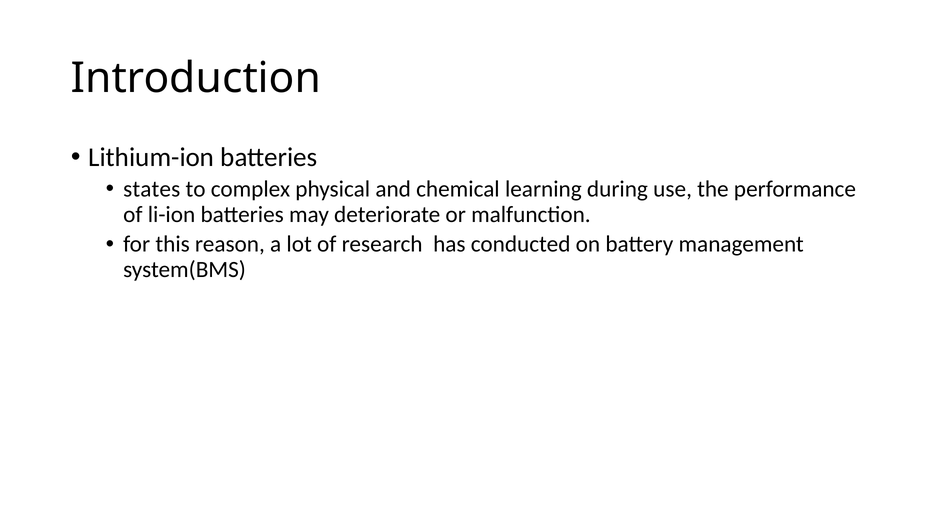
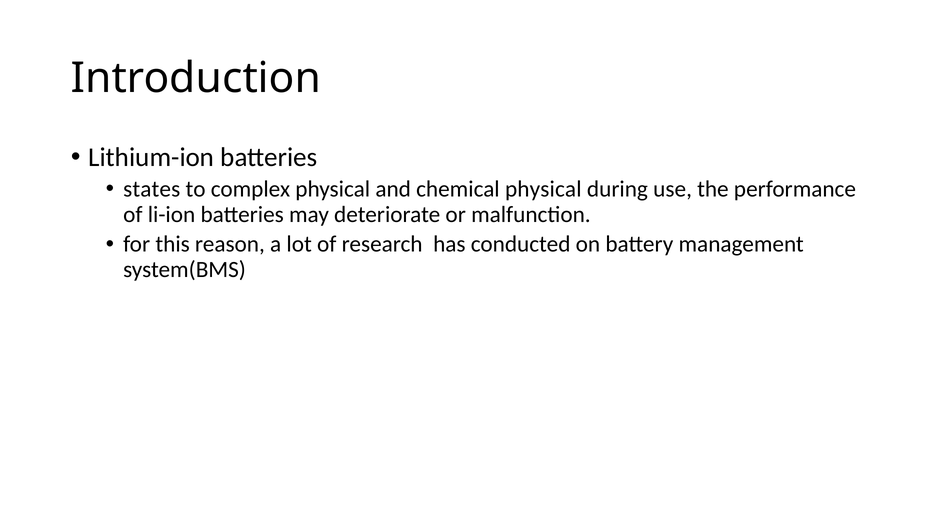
chemical learning: learning -> physical
